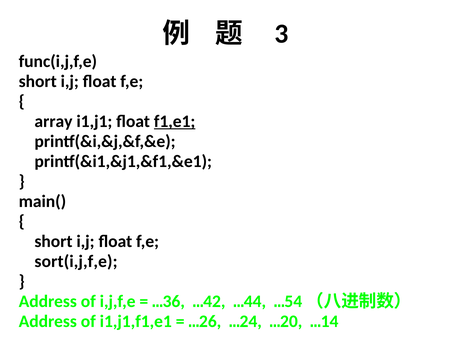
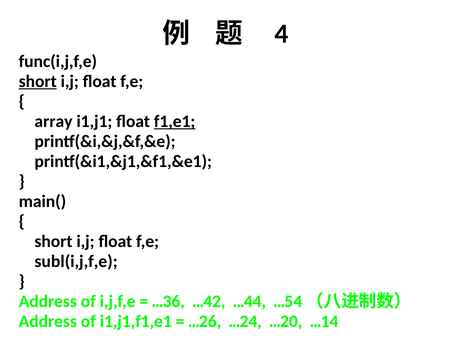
3: 3 -> 4
short at (38, 81) underline: none -> present
sort(i,j,f,e: sort(i,j,f,e -> subl(i,j,f,e
